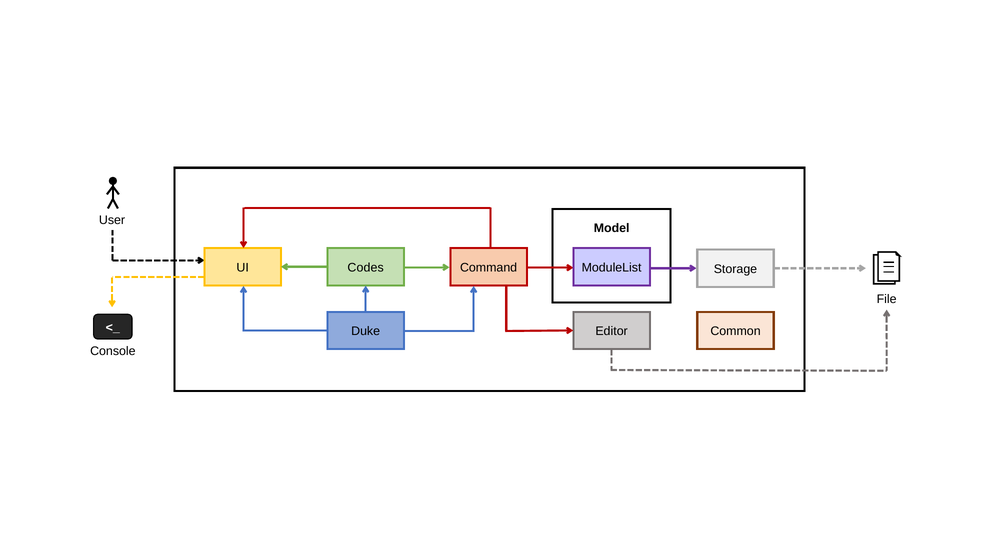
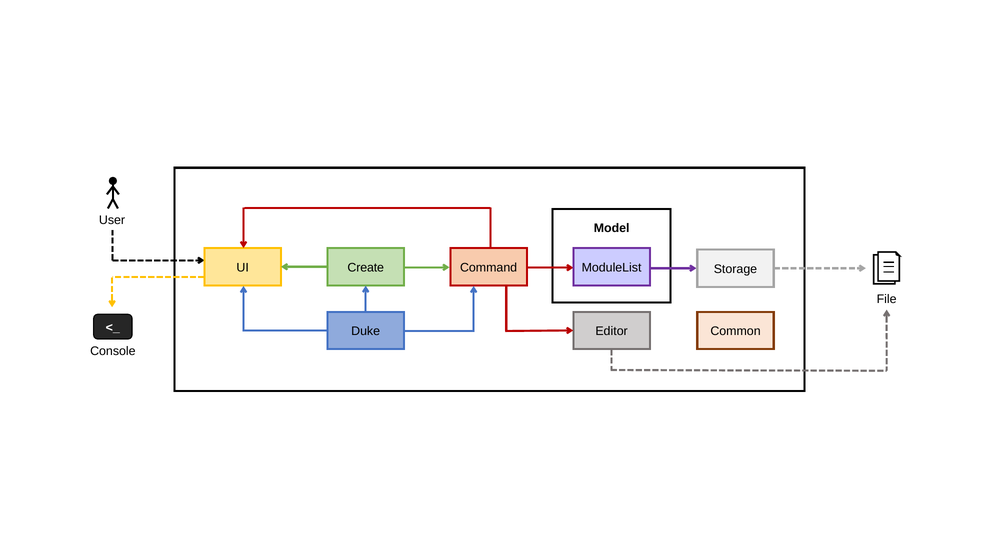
Codes: Codes -> Create
